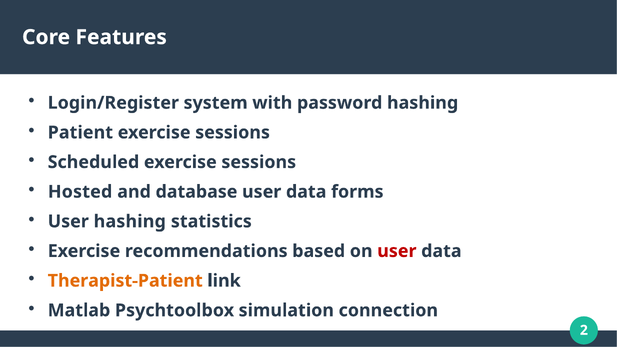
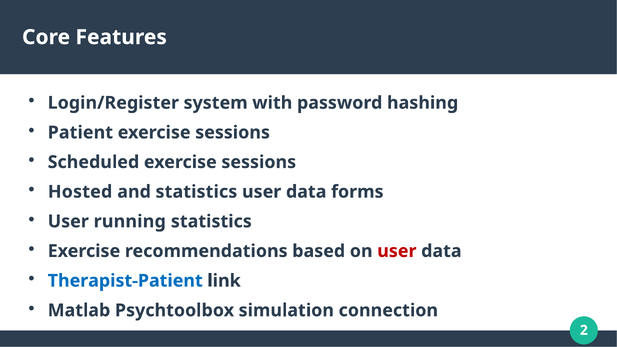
and database: database -> statistics
User hashing: hashing -> running
Therapist-Patient colour: orange -> blue
